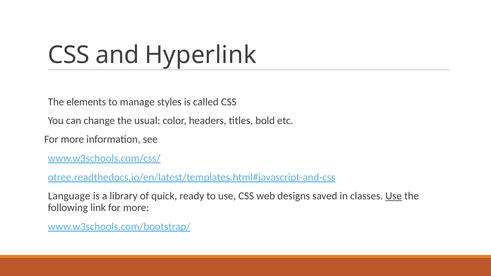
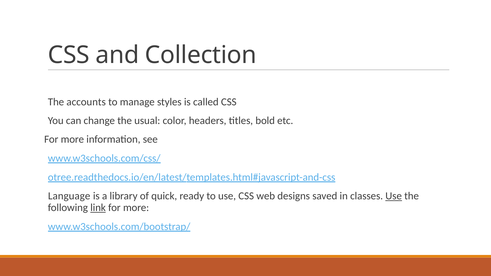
Hyperlink: Hyperlink -> Collection
elements: elements -> accounts
link underline: none -> present
